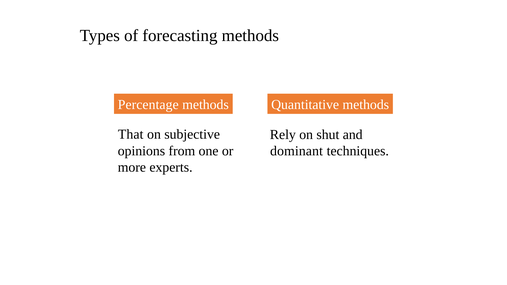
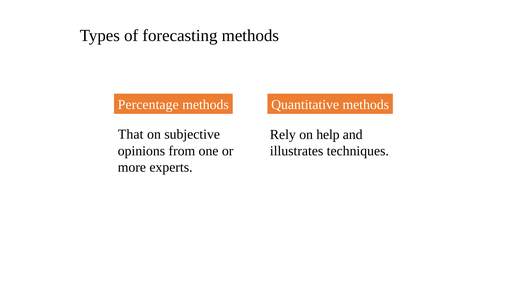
shut: shut -> help
dominant: dominant -> illustrates
